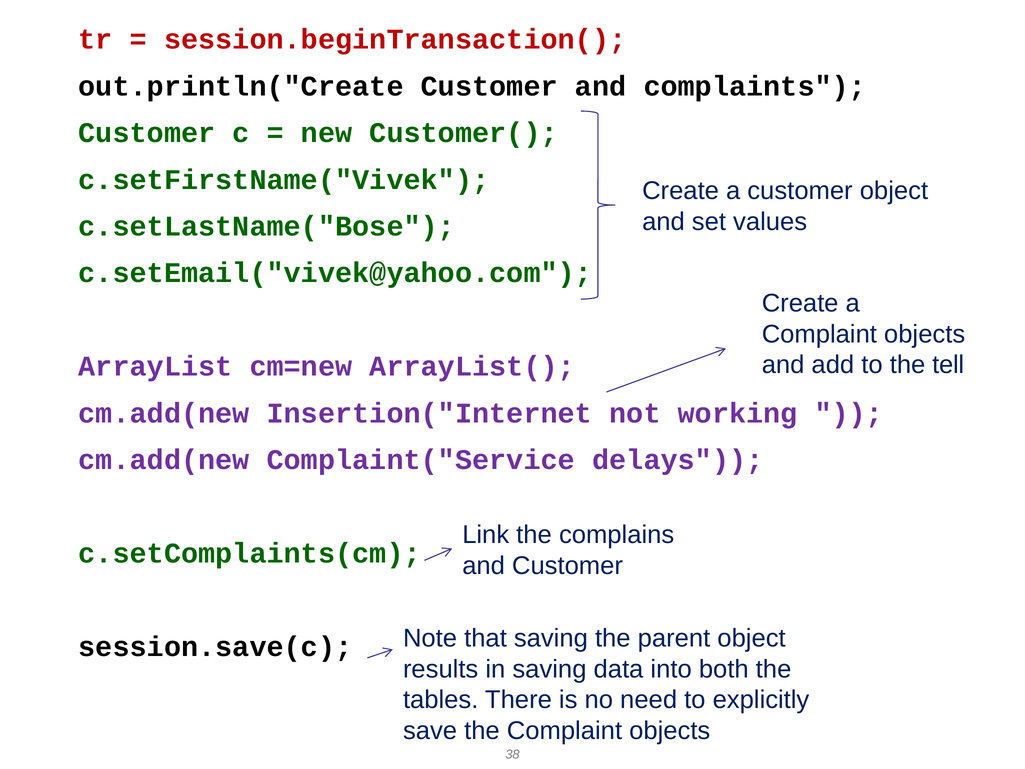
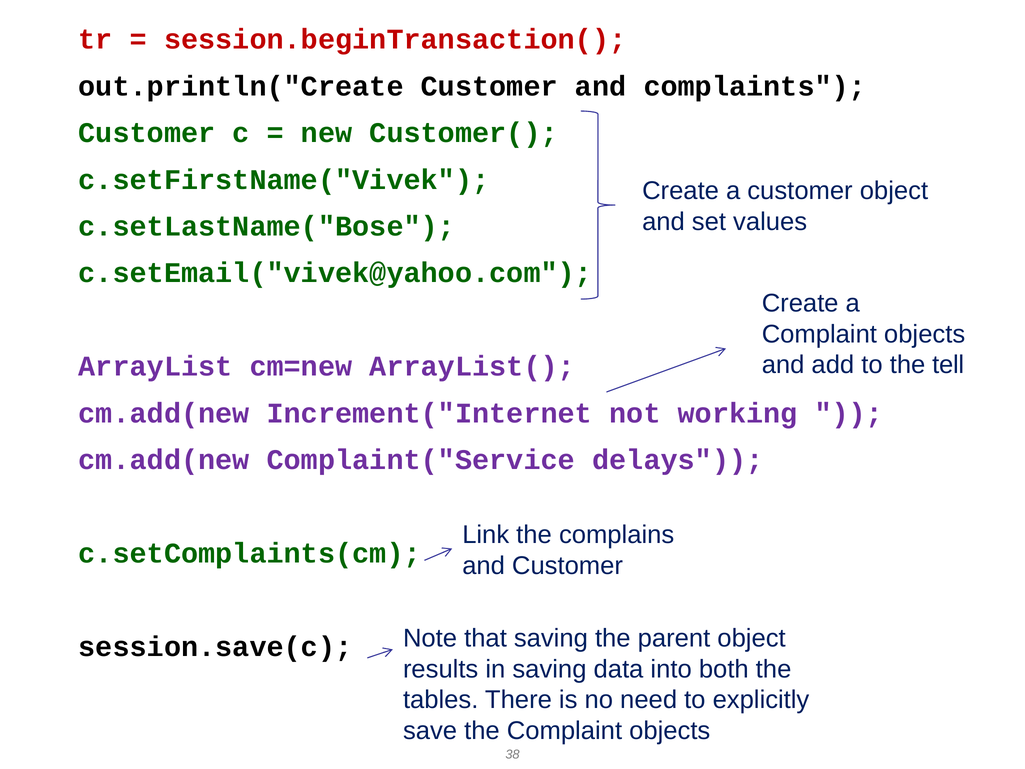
Insertion("Internet: Insertion("Internet -> Increment("Internet
